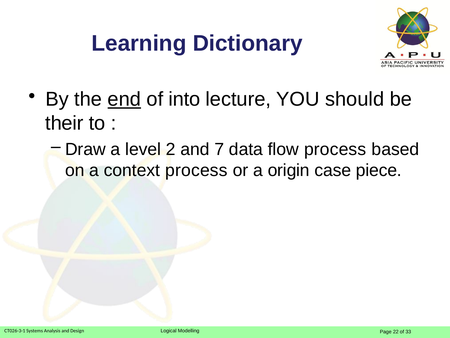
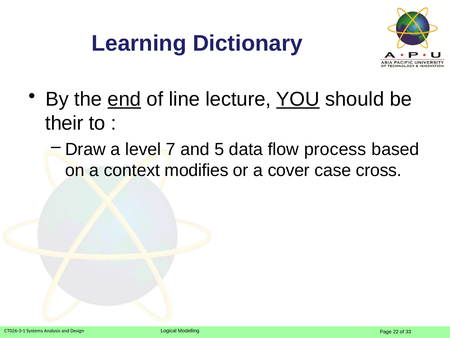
into: into -> line
YOU underline: none -> present
2: 2 -> 7
7: 7 -> 5
context process: process -> modifies
origin: origin -> cover
piece: piece -> cross
